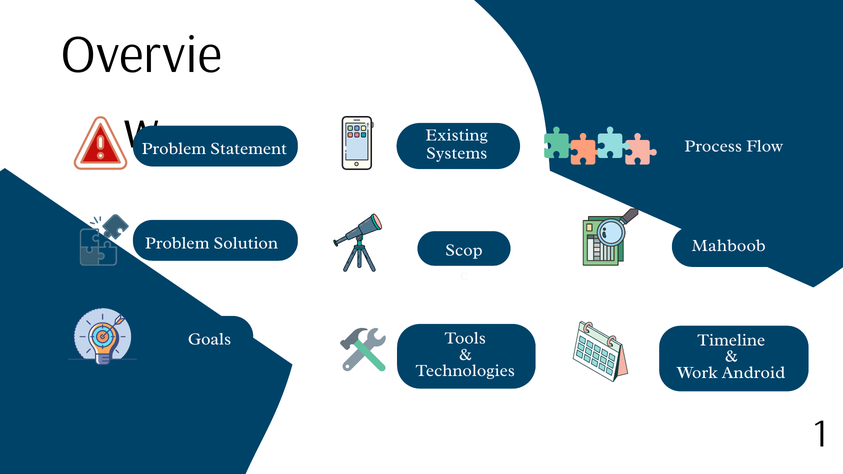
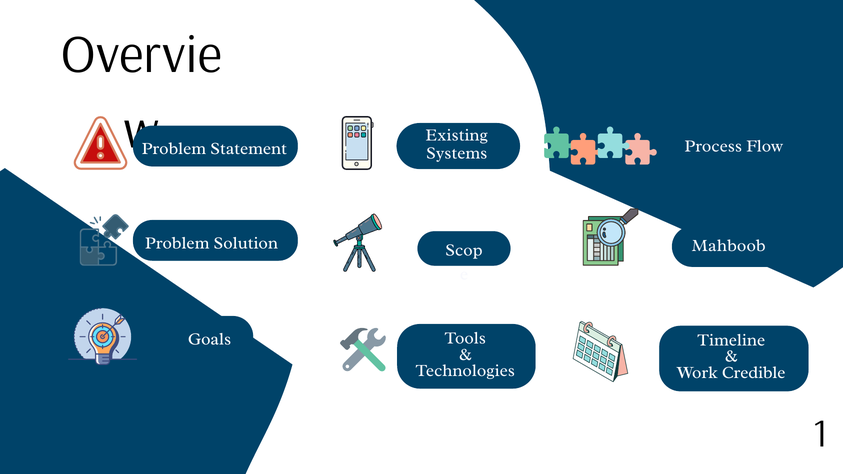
Android: Android -> Credible
